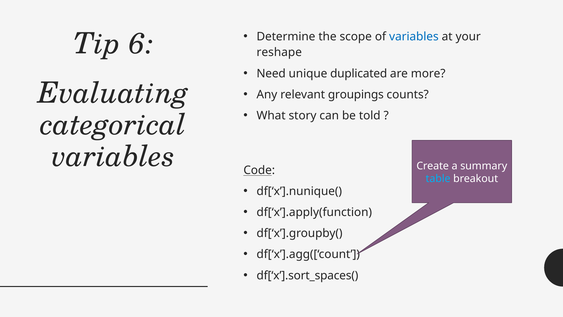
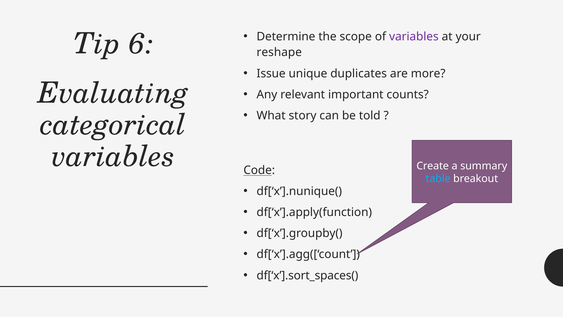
variables at (414, 37) colour: blue -> purple
Need: Need -> Issue
duplicated: duplicated -> duplicates
groupings: groupings -> important
